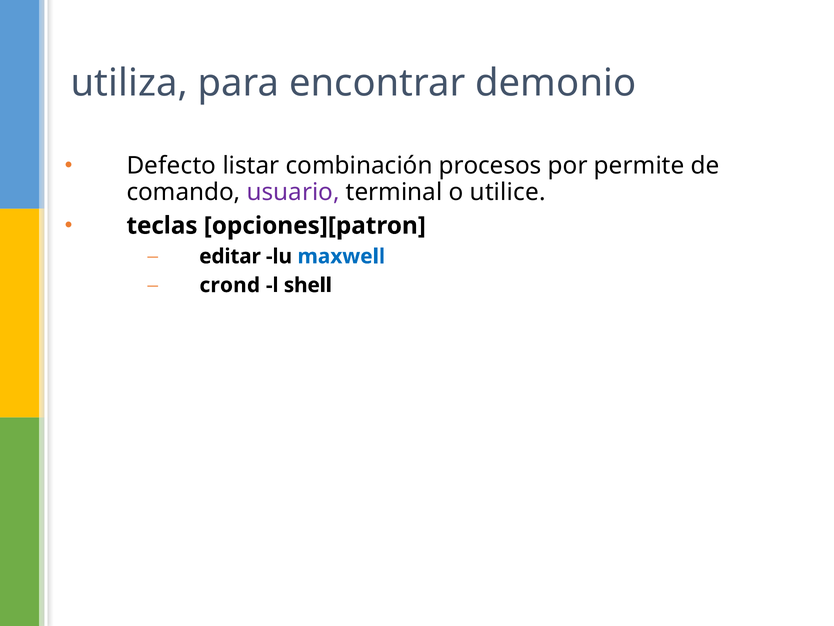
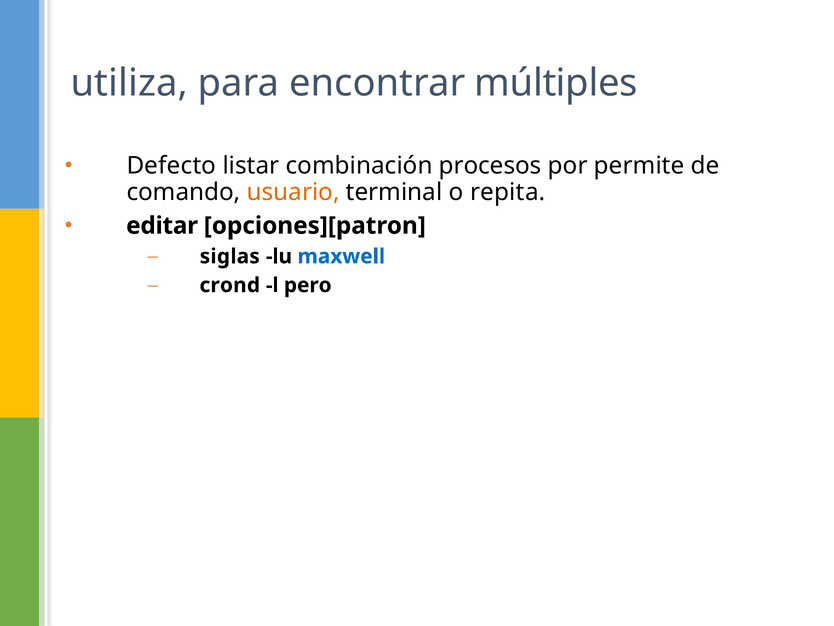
demonio: demonio -> múltiples
usuario colour: purple -> orange
utilice: utilice -> repita
teclas: teclas -> editar
editar: editar -> siglas
shell: shell -> pero
